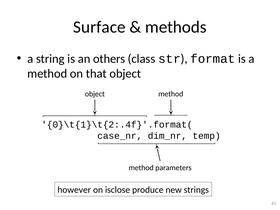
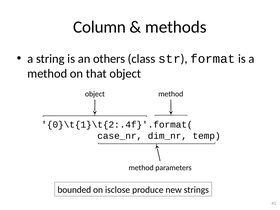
Surface: Surface -> Column
however: however -> bounded
